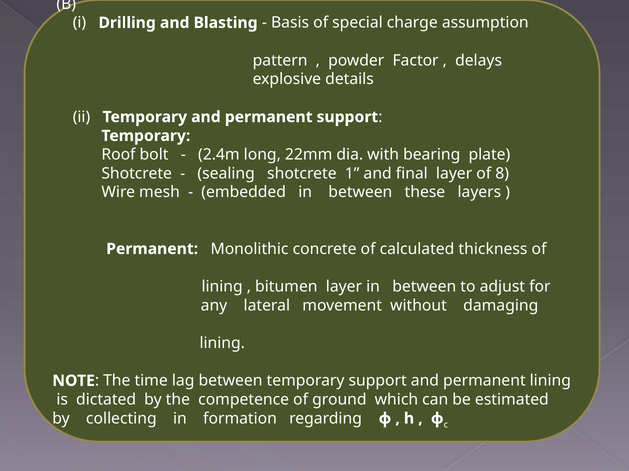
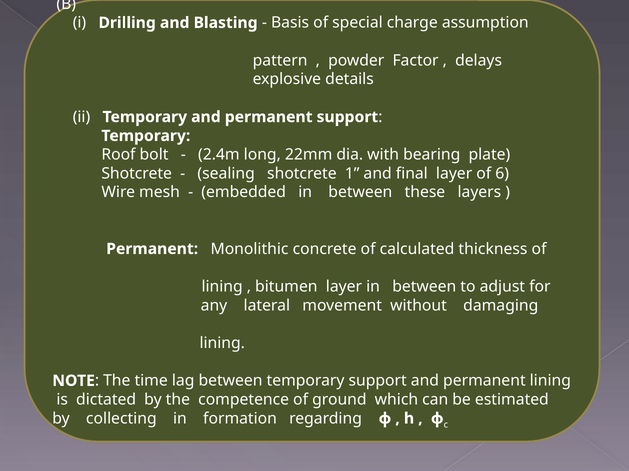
8: 8 -> 6
